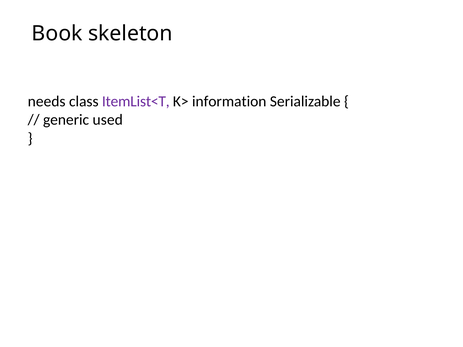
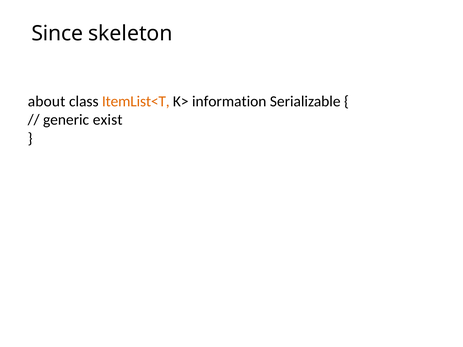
Book: Book -> Since
needs: needs -> about
ItemList<T colour: purple -> orange
used: used -> exist
